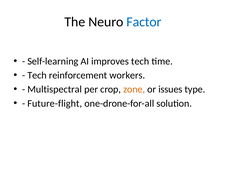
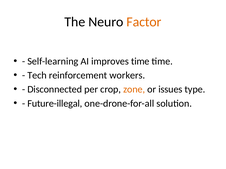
Factor colour: blue -> orange
improves tech: tech -> time
Multispectral: Multispectral -> Disconnected
Future-flight: Future-flight -> Future-illegal
